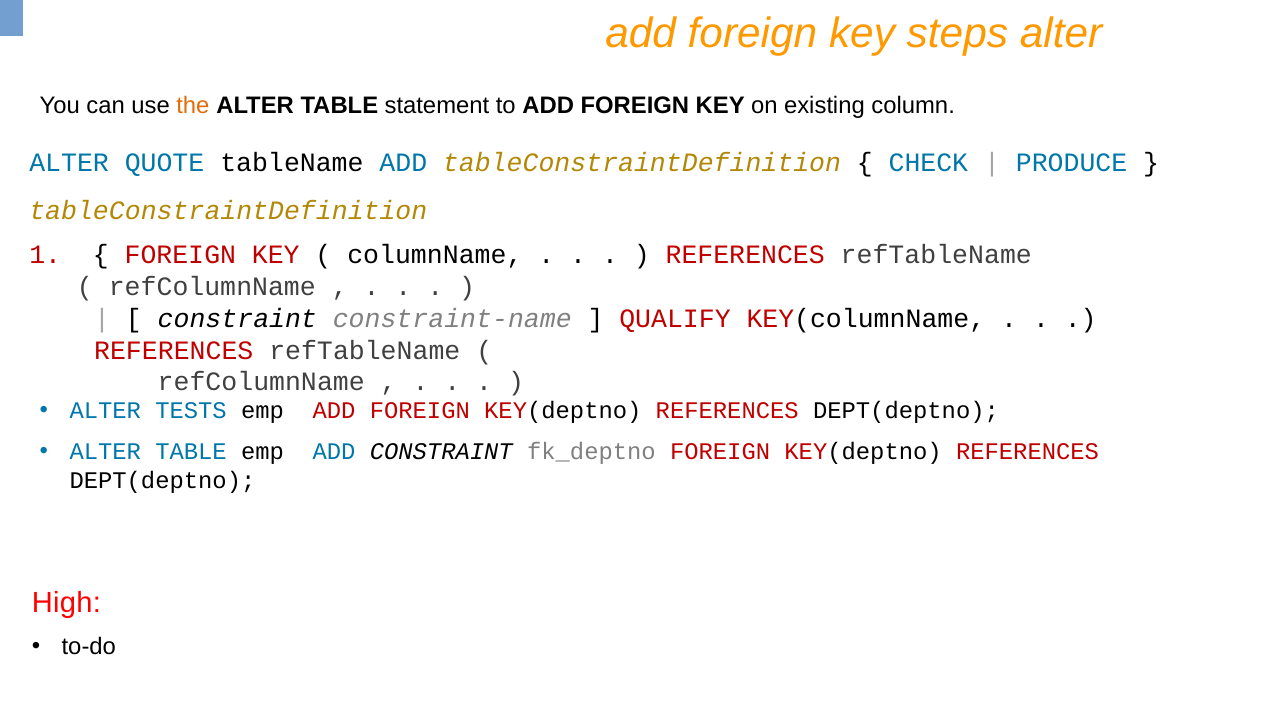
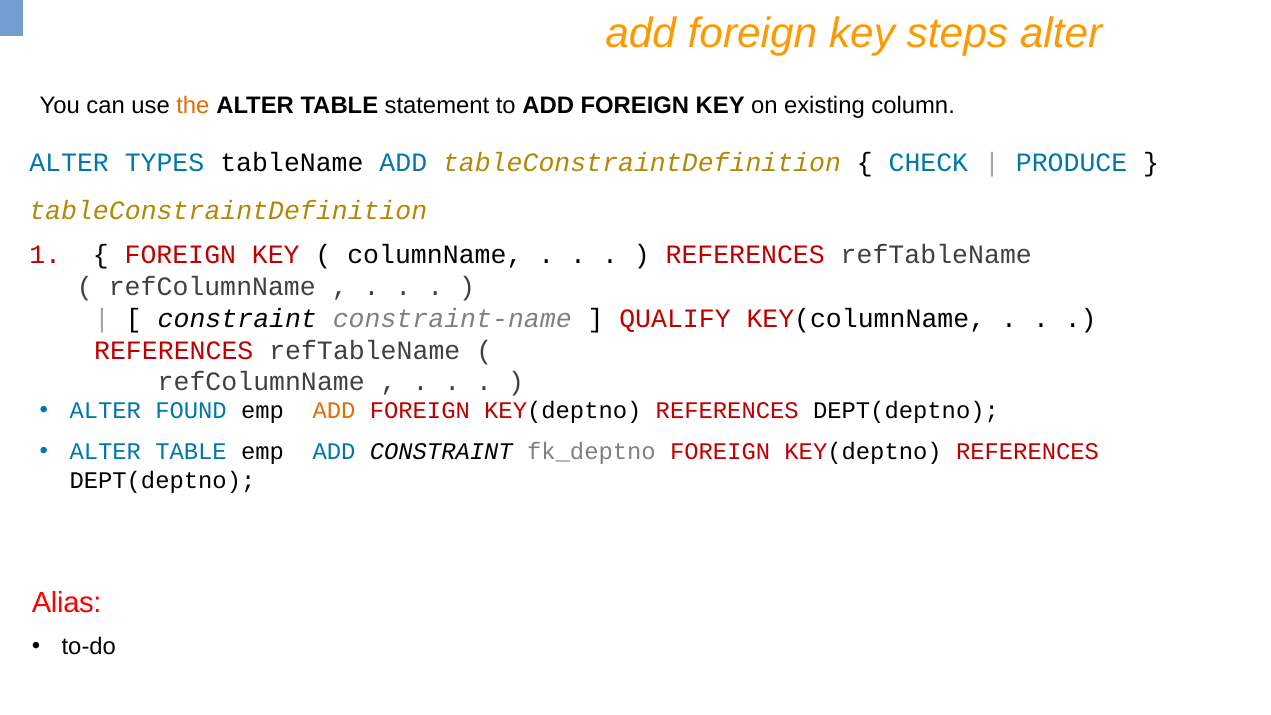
QUOTE: QUOTE -> TYPES
TESTS: TESTS -> FOUND
ADD at (334, 410) colour: red -> orange
High: High -> Alias
